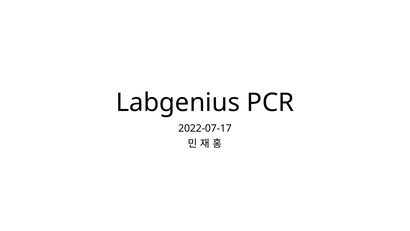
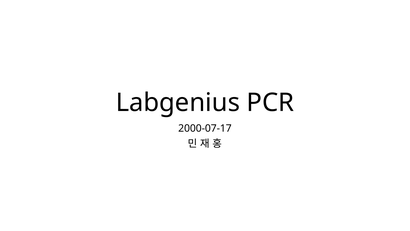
2022-07-17: 2022-07-17 -> 2000-07-17
